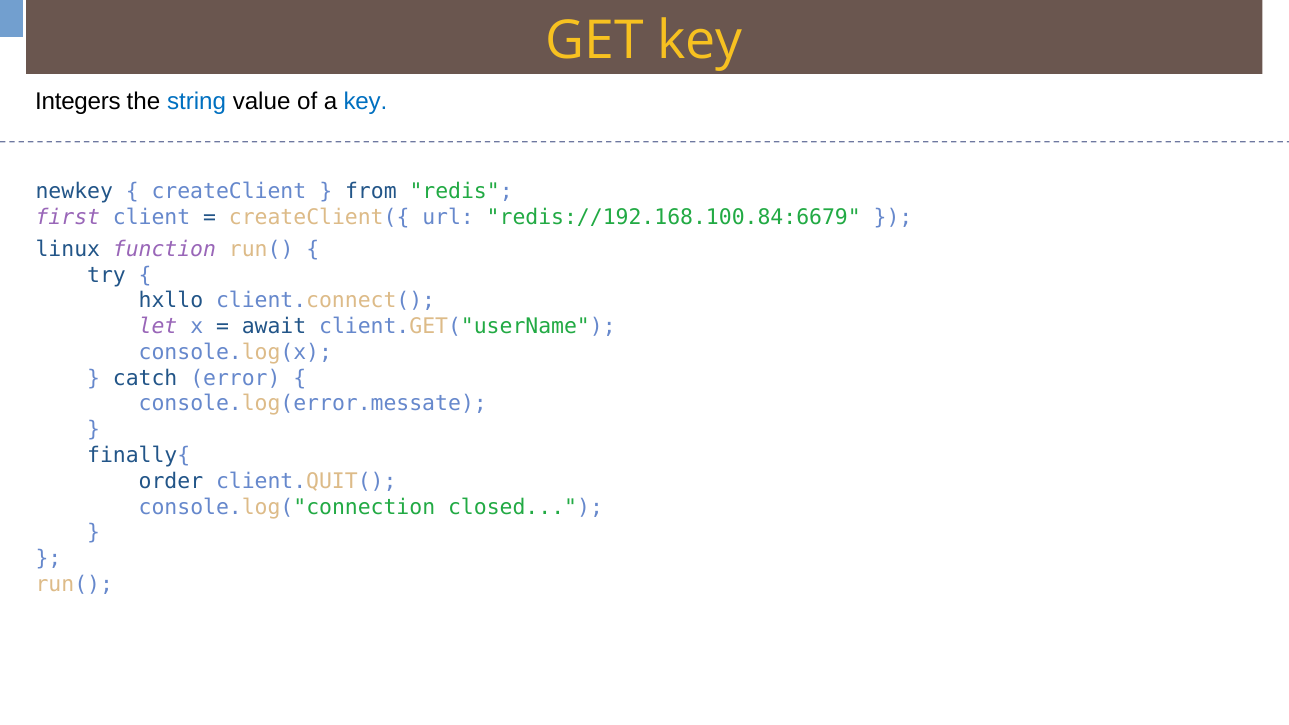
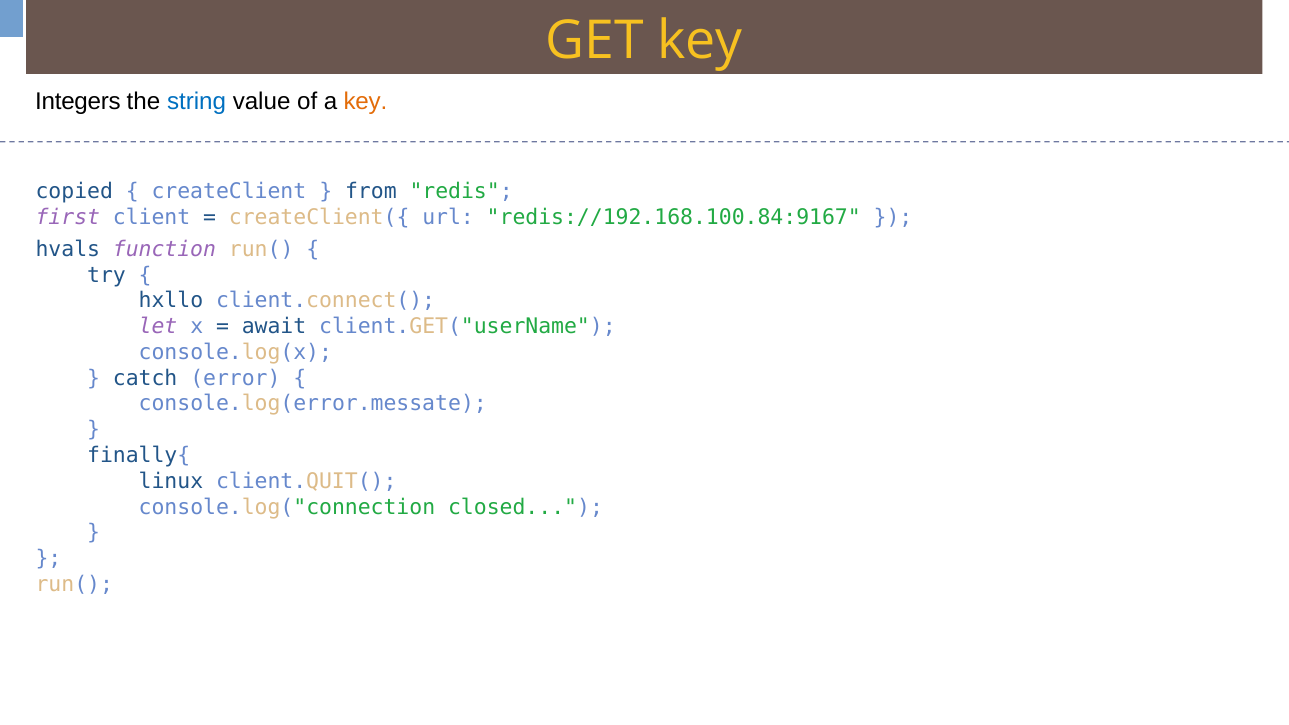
key at (365, 101) colour: blue -> orange
newkey: newkey -> copied
redis://192.168.100.84:6679: redis://192.168.100.84:6679 -> redis://192.168.100.84:9167
linux: linux -> hvals
order: order -> linux
